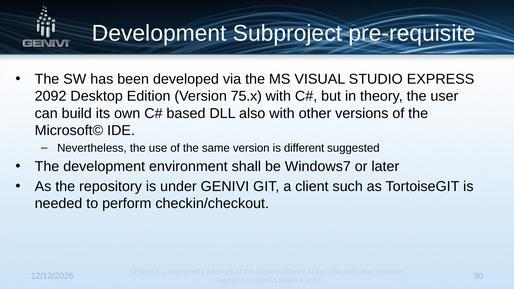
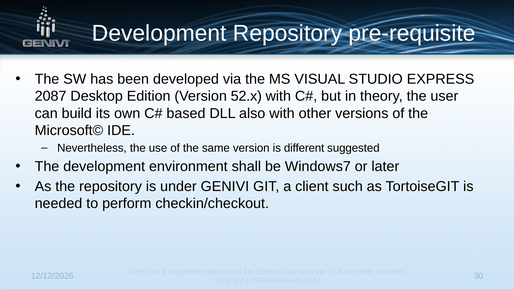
Development Subproject: Subproject -> Repository
2092: 2092 -> 2087
75.x: 75.x -> 52.x
